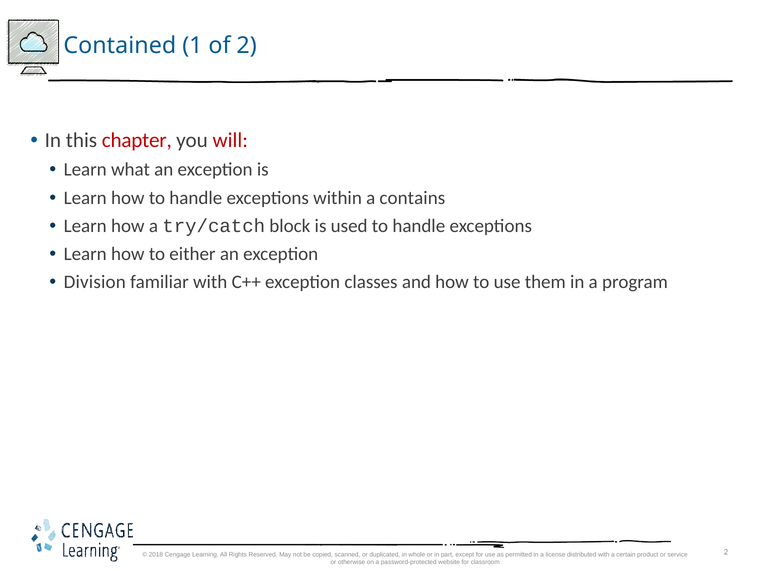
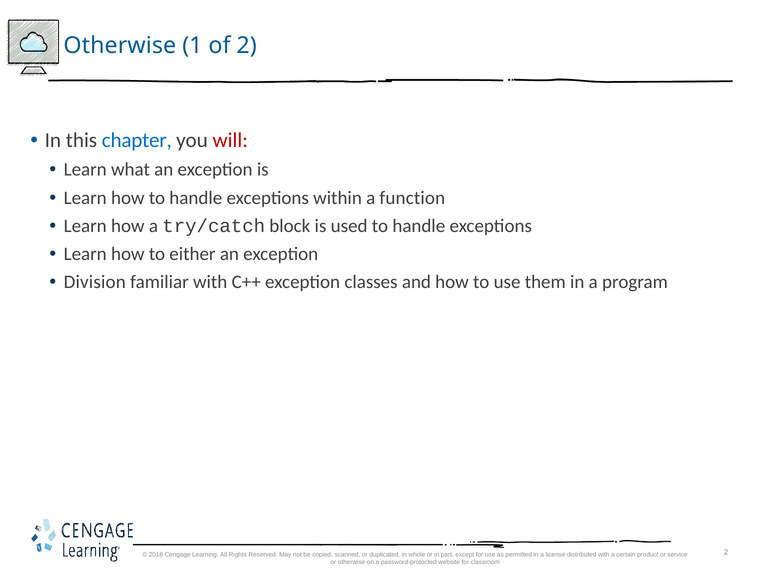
Contained at (120, 46): Contained -> Otherwise
chapter colour: red -> blue
contains: contains -> function
